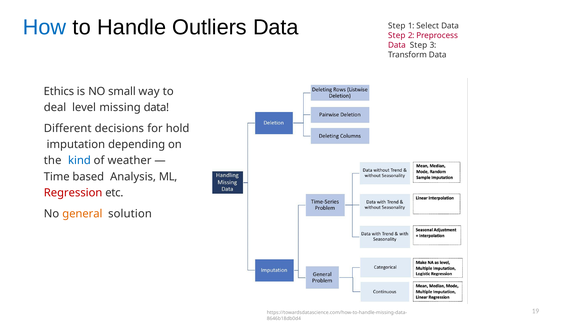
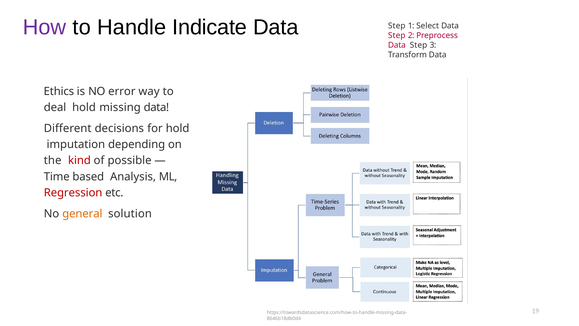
How colour: blue -> purple
Outliers: Outliers -> Indicate
small: small -> error
deal level: level -> hold
kind colour: blue -> red
weather: weather -> possible
